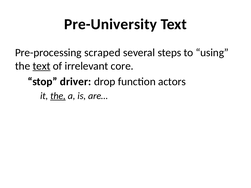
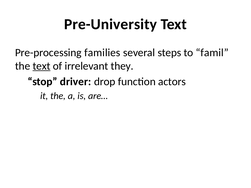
scraped: scraped -> families
using: using -> famil
core: core -> they
the at (58, 96) underline: present -> none
